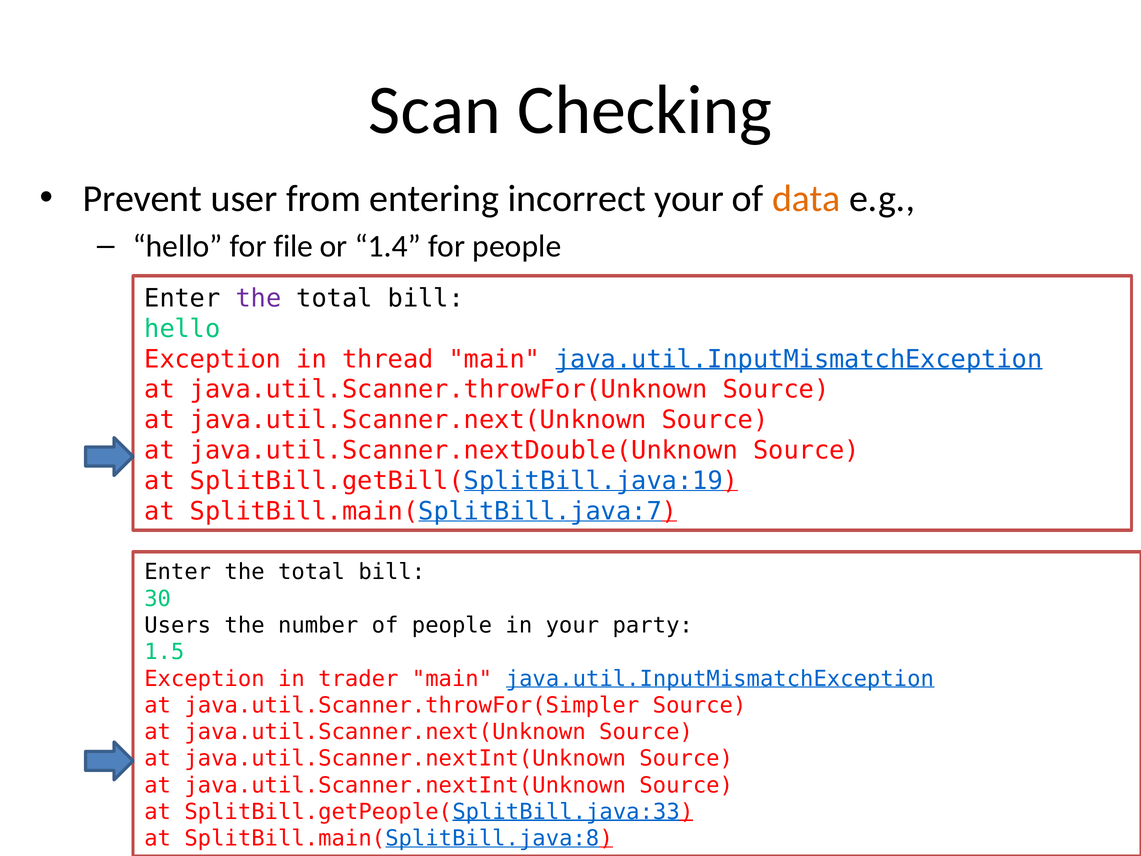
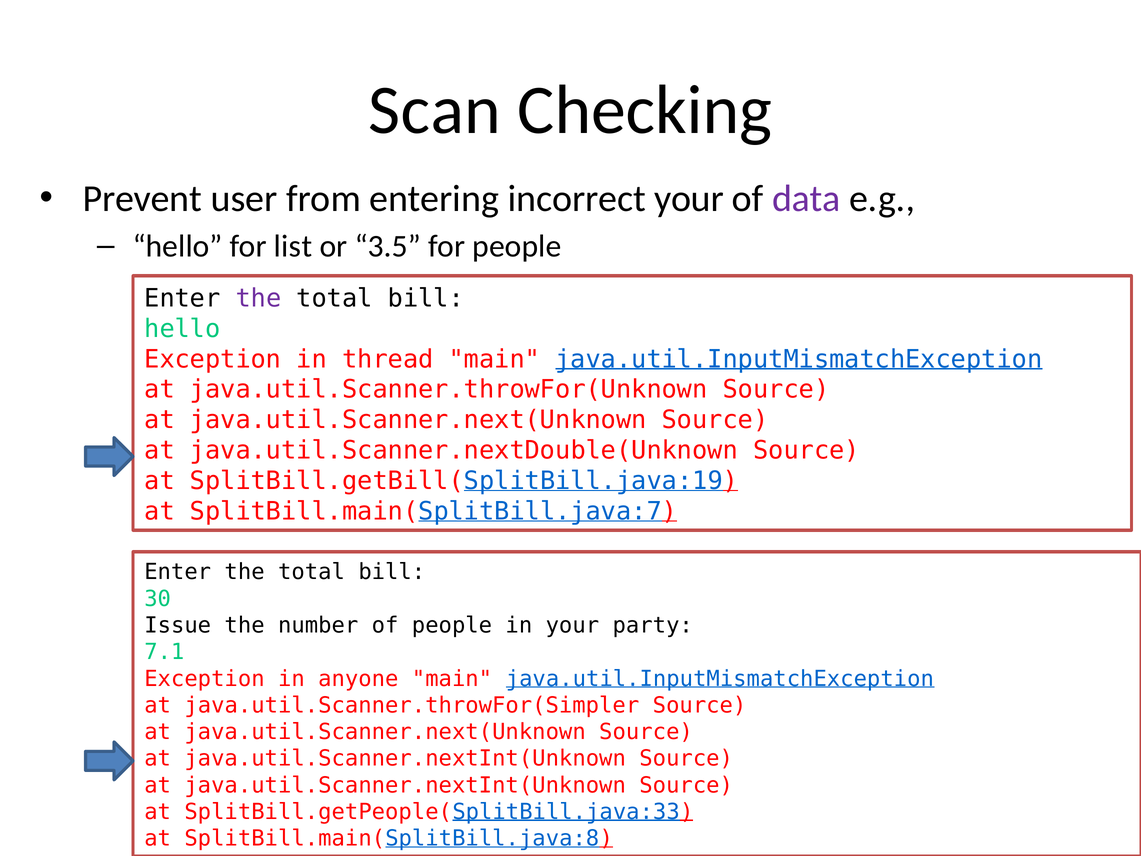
data colour: orange -> purple
file: file -> list
1.4: 1.4 -> 3.5
Users: Users -> Issue
1.5: 1.5 -> 7.1
trader: trader -> anyone
